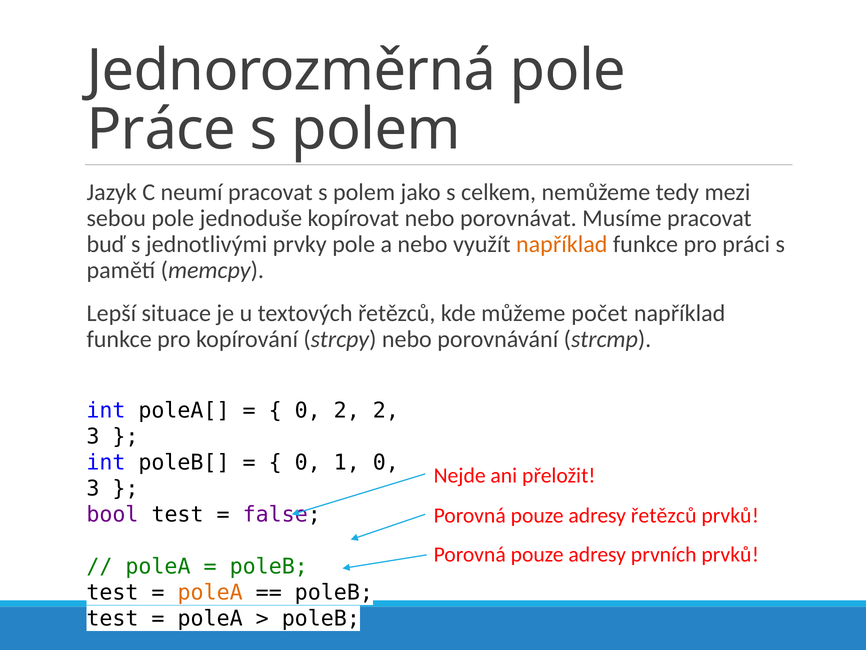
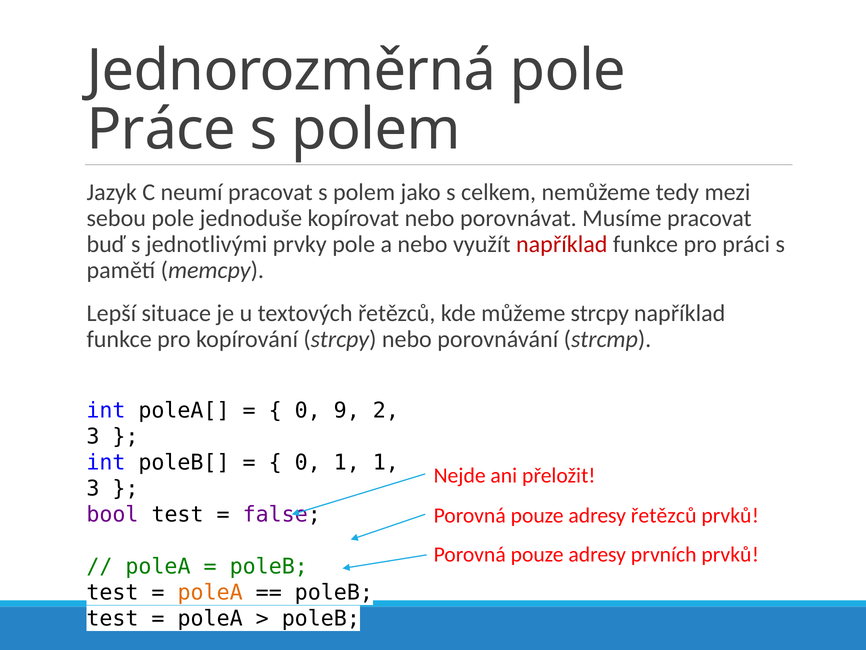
například at (562, 244) colour: orange -> red
můžeme počet: počet -> strcpy
0 2: 2 -> 9
1 0: 0 -> 1
